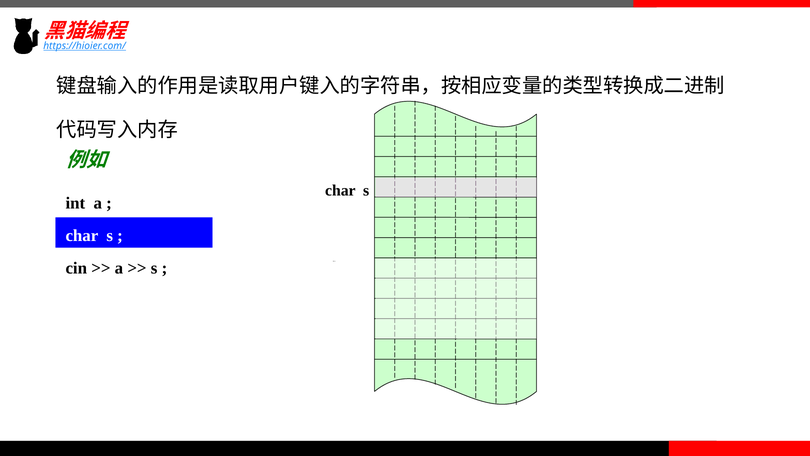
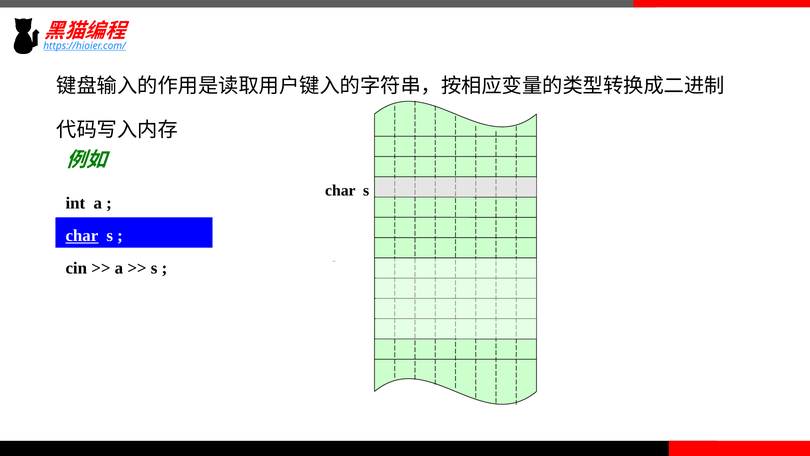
char at (82, 235) underline: none -> present
